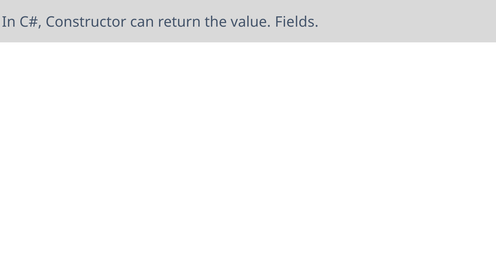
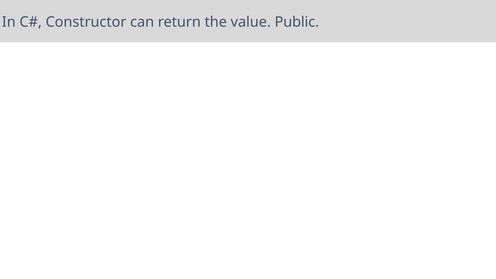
Fields: Fields -> Public
